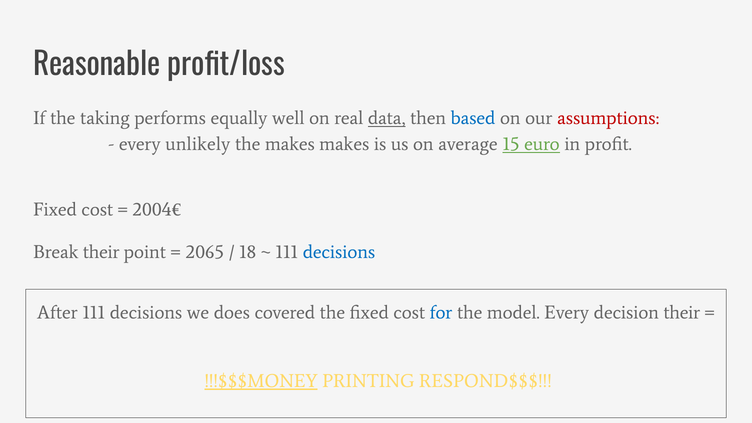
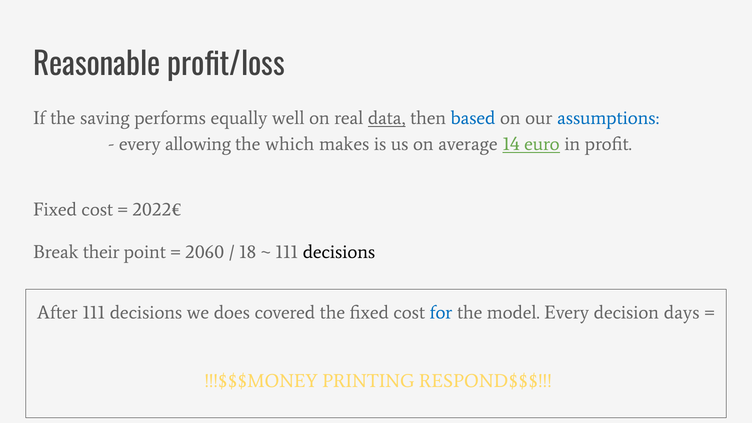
taking: taking -> saving
assumptions colour: red -> blue
unlikely: unlikely -> allowing
the makes: makes -> which
15: 15 -> 14
2004€: 2004€ -> 2022€
2065: 2065 -> 2060
decisions at (339, 252) colour: blue -> black
decision their: their -> days
!!!$$$MONEY underline: present -> none
